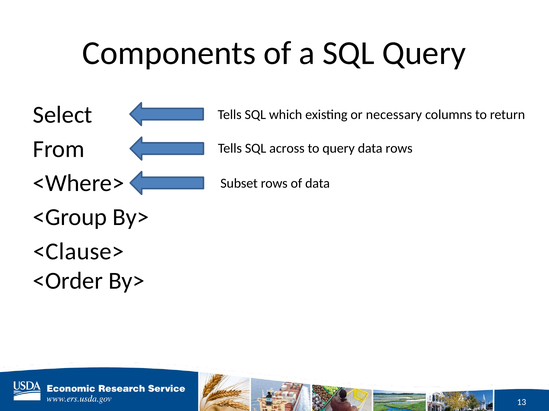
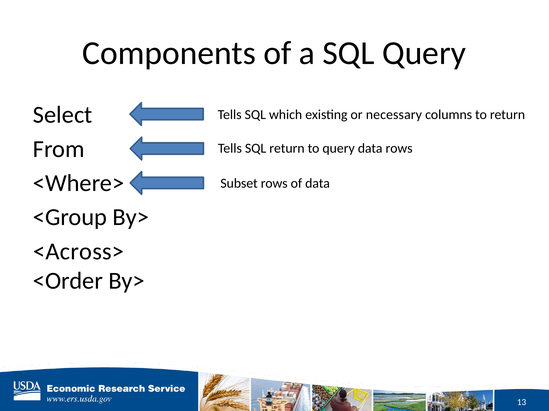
SQL across: across -> return
<Clause>: <Clause> -> <Across>
